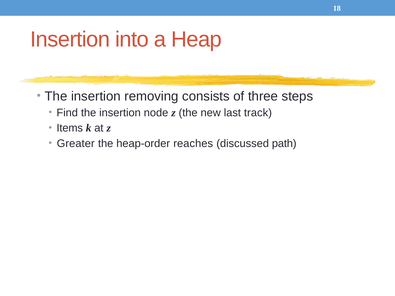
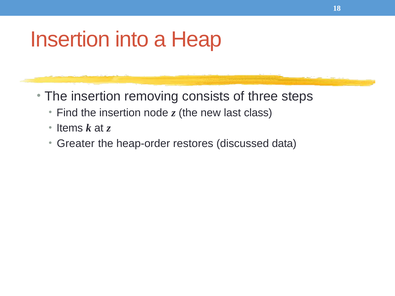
track: track -> class
reaches: reaches -> restores
path: path -> data
